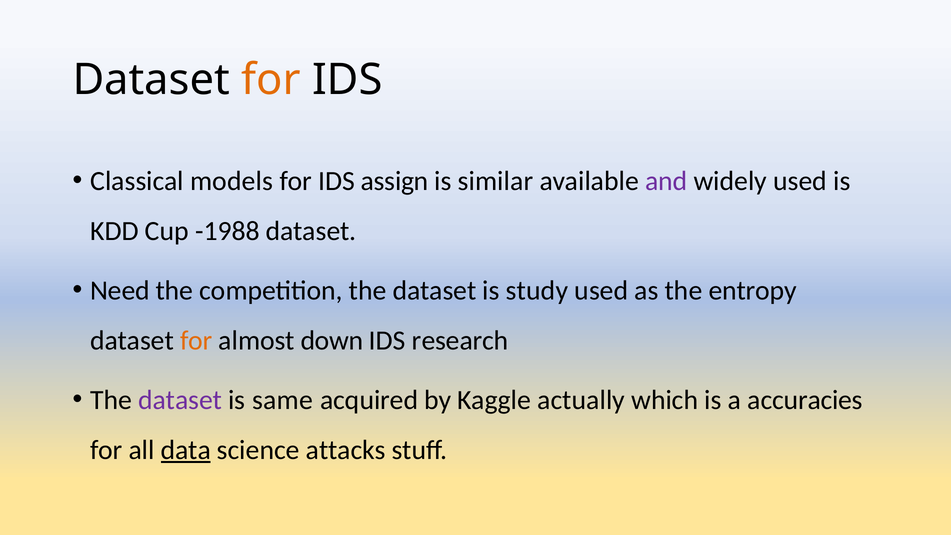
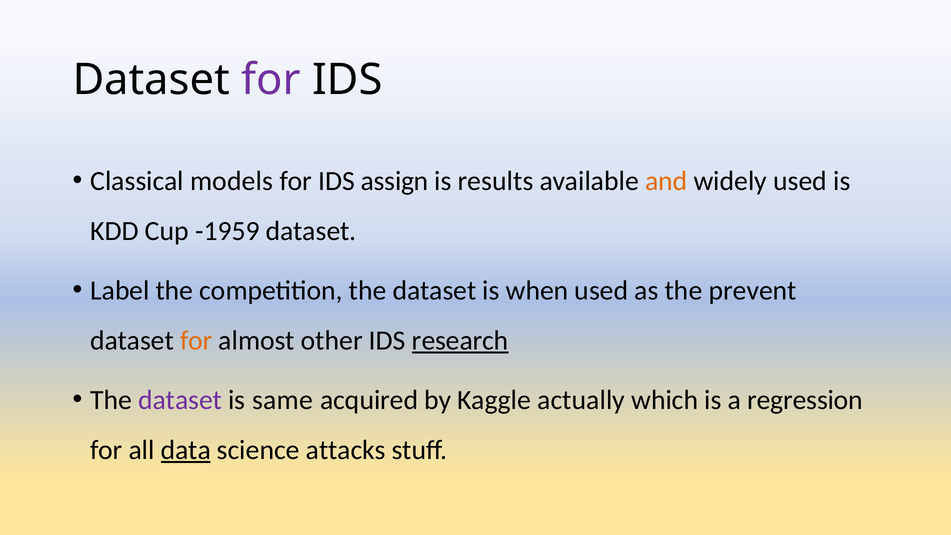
for at (271, 80) colour: orange -> purple
similar: similar -> results
and colour: purple -> orange
-1988: -1988 -> -1959
Need: Need -> Label
study: study -> when
entropy: entropy -> prevent
down: down -> other
research underline: none -> present
accuracies: accuracies -> regression
